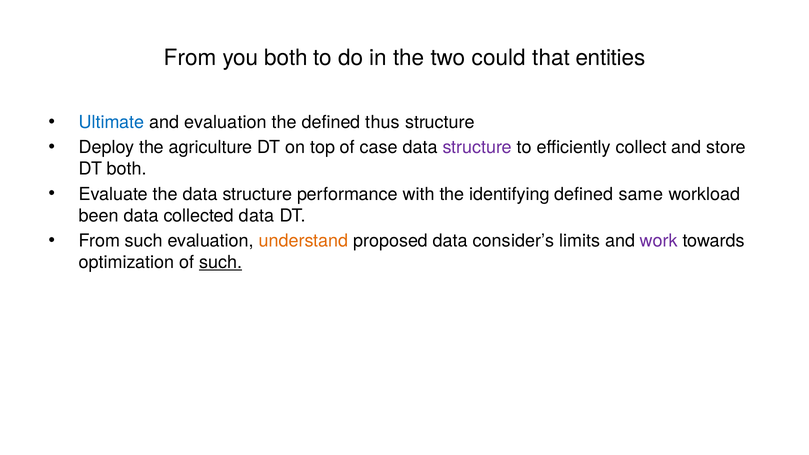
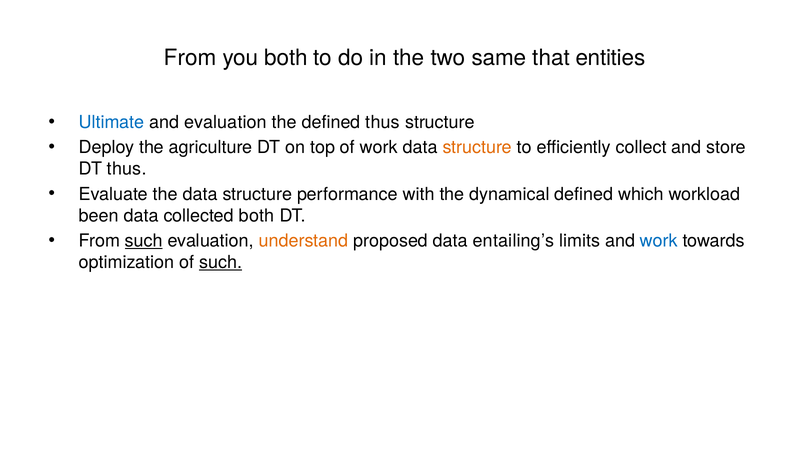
could: could -> same
of case: case -> work
structure at (477, 147) colour: purple -> orange
DT both: both -> thus
identifying: identifying -> dynamical
same: same -> which
collected data: data -> both
such at (144, 241) underline: none -> present
consider’s: consider’s -> entailing’s
work at (659, 241) colour: purple -> blue
